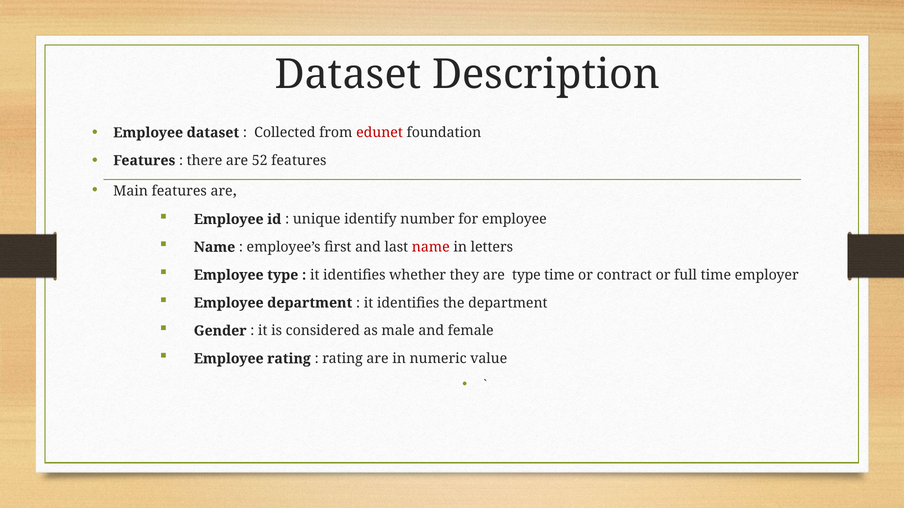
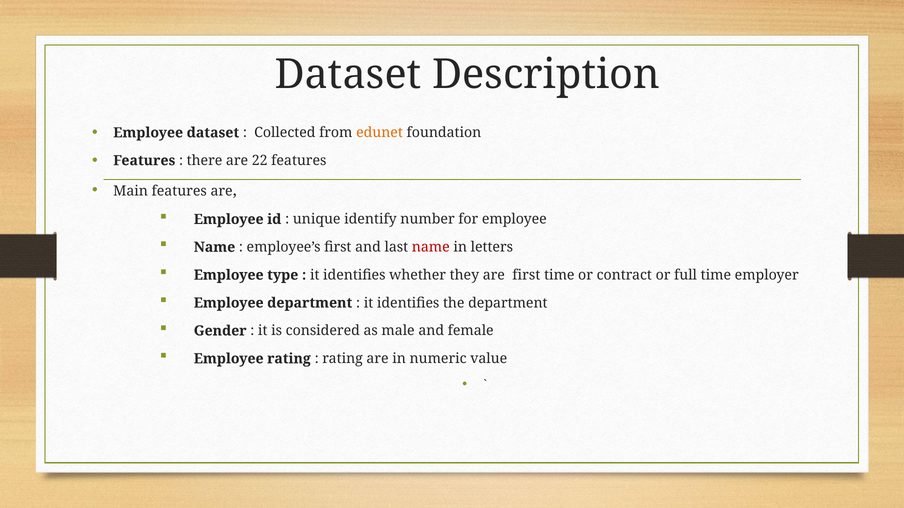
edunet colour: red -> orange
52: 52 -> 22
are type: type -> first
